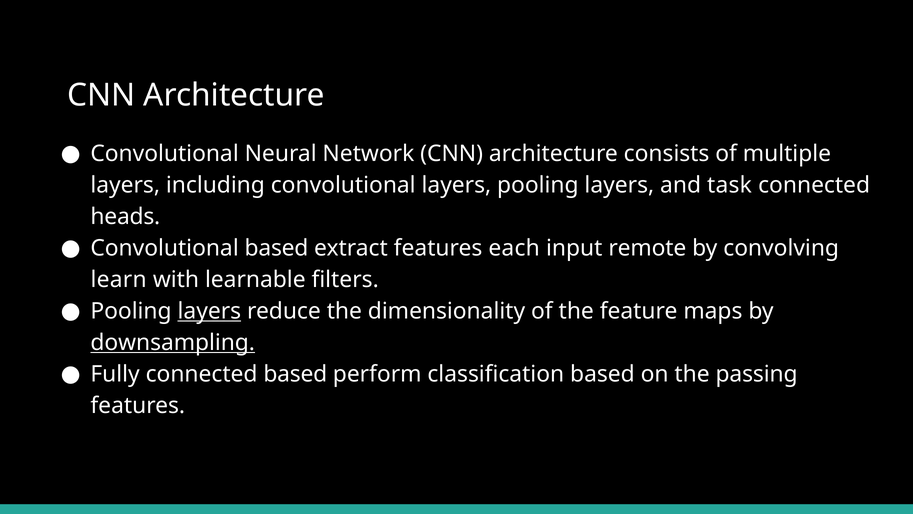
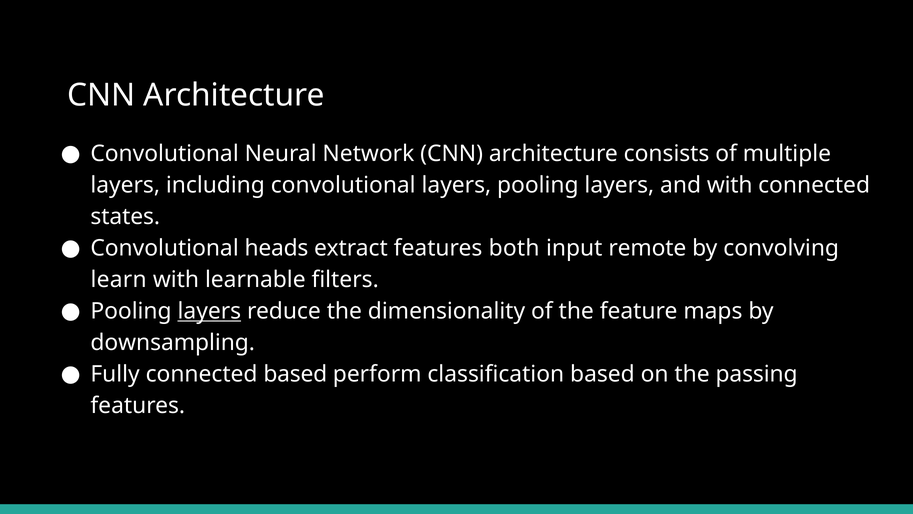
and task: task -> with
heads: heads -> states
Convolutional based: based -> heads
each: each -> both
downsampling underline: present -> none
